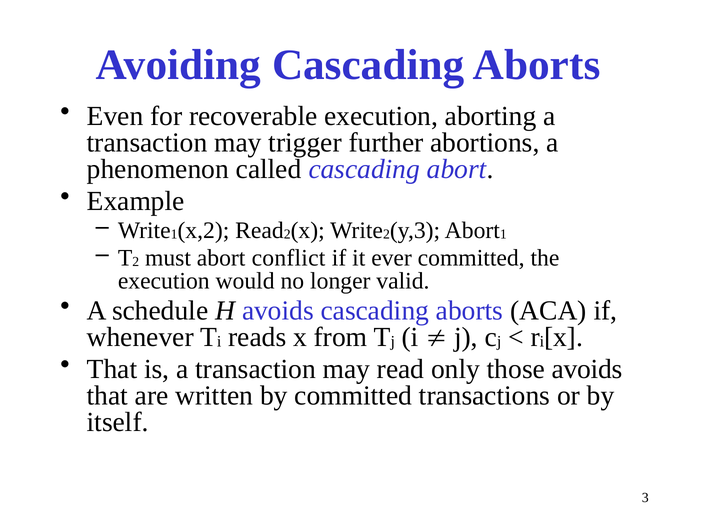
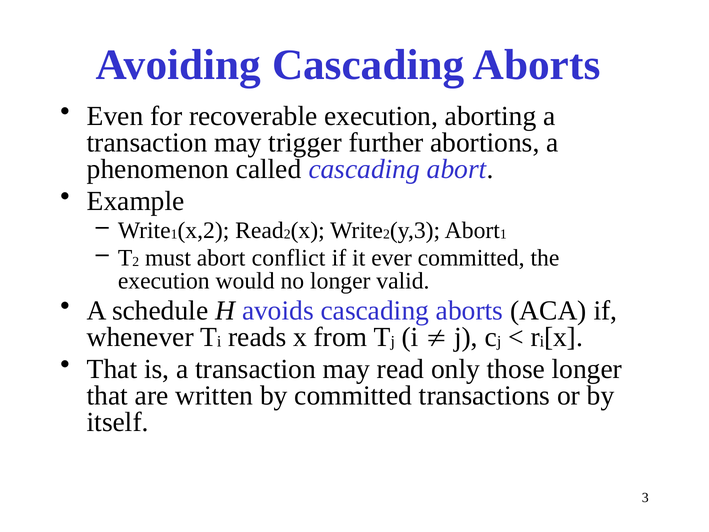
those avoids: avoids -> longer
